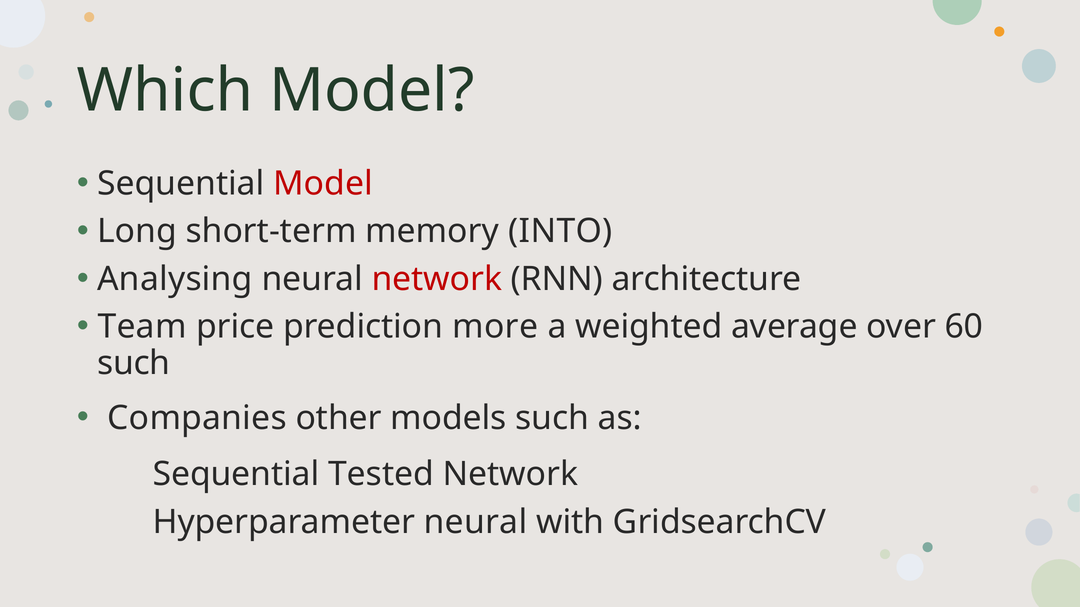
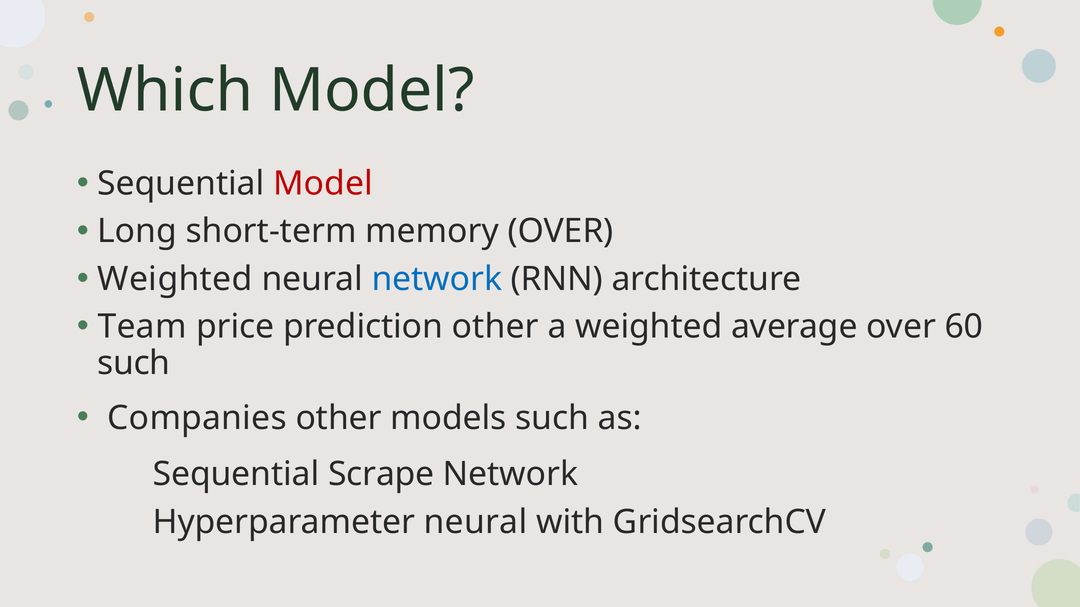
memory INTO: INTO -> OVER
Analysing at (175, 279): Analysing -> Weighted
network at (437, 279) colour: red -> blue
prediction more: more -> other
Tested: Tested -> Scrape
